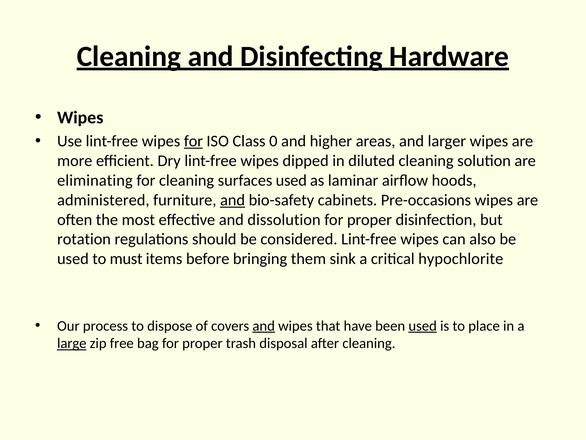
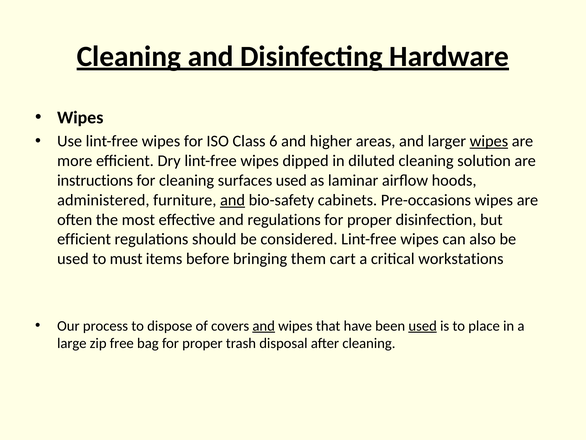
for at (193, 141) underline: present -> none
0: 0 -> 6
wipes at (489, 141) underline: none -> present
eliminating: eliminating -> instructions
and dissolution: dissolution -> regulations
rotation at (84, 239): rotation -> efficient
sink: sink -> cart
hypochlorite: hypochlorite -> workstations
large underline: present -> none
